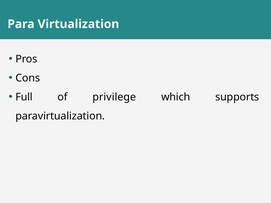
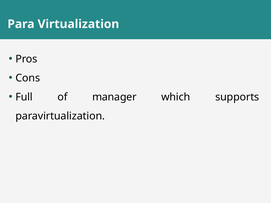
privilege: privilege -> manager
